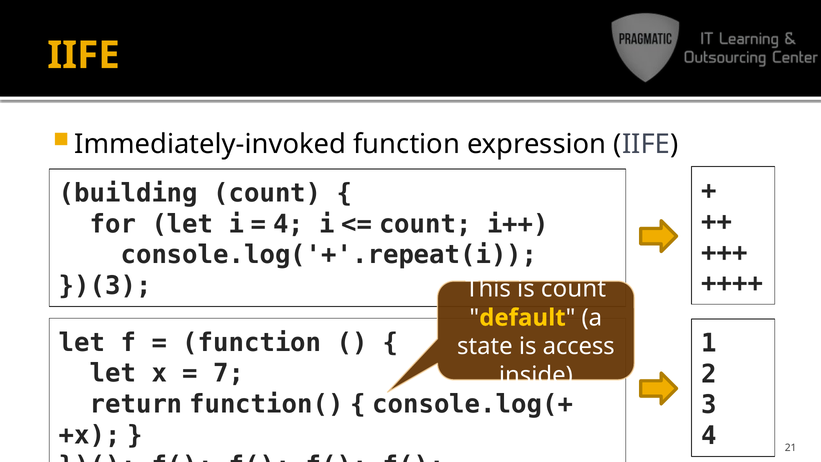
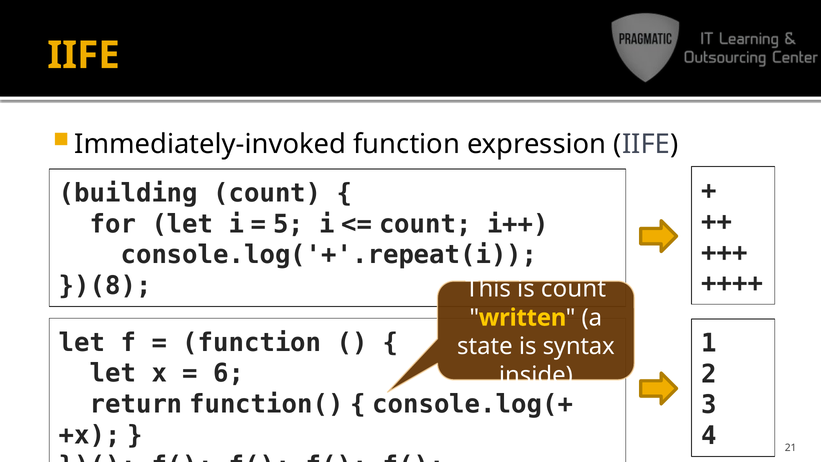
4 at (288, 224): 4 -> 5
})(3: })(3 -> })(8
default: default -> written
access: access -> syntax
7: 7 -> 6
